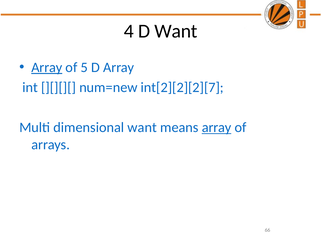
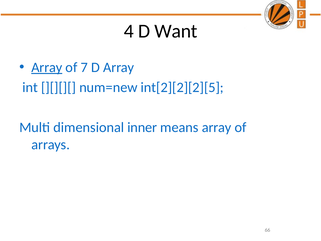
5: 5 -> 7
int[2][2][2][7: int[2][2][2][7 -> int[2][2][2][5
dimensional want: want -> inner
array at (217, 127) underline: present -> none
